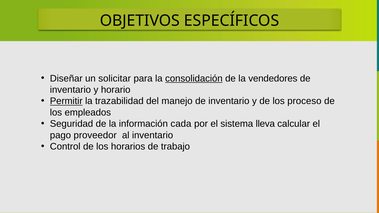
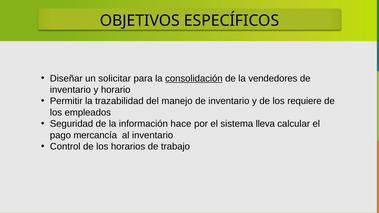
Permitir underline: present -> none
proceso: proceso -> requiere
cada: cada -> hace
proveedor: proveedor -> mercancía
